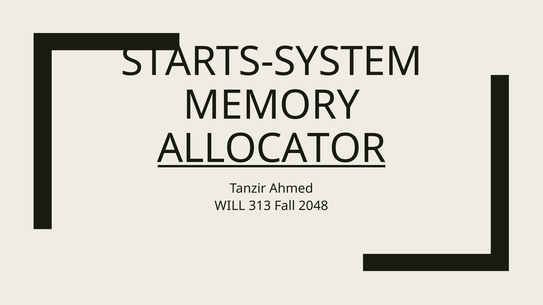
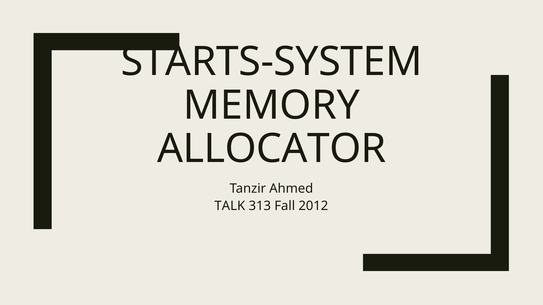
ALLOCATOR underline: present -> none
WILL: WILL -> TALK
2048: 2048 -> 2012
